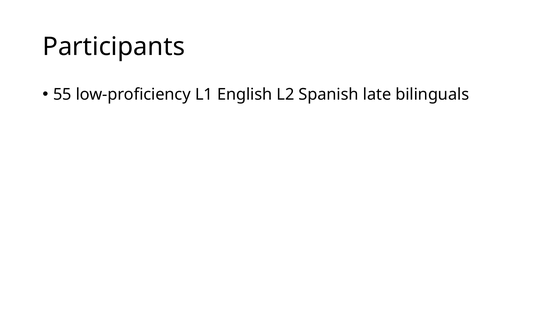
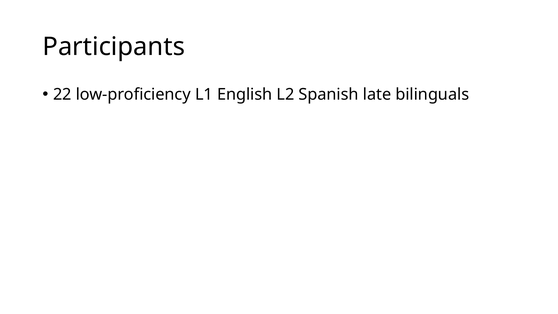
55: 55 -> 22
